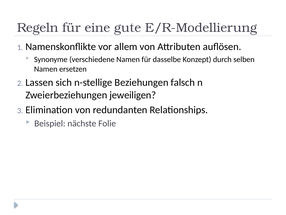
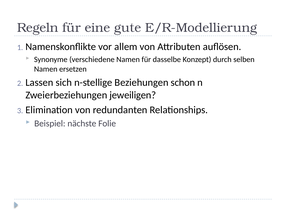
falsch: falsch -> schon
